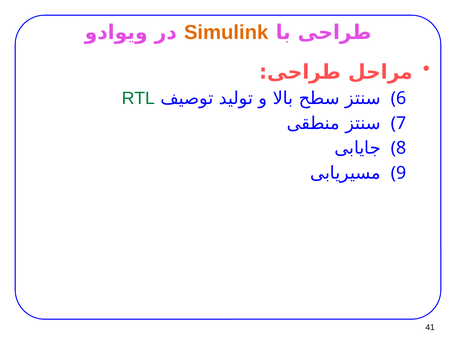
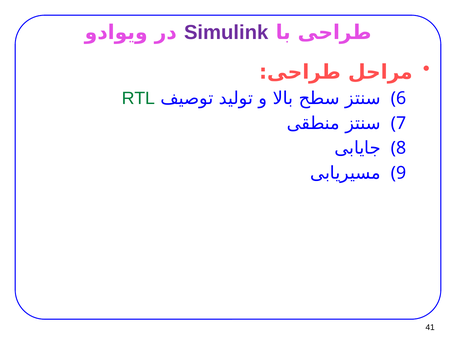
Simulink colour: orange -> purple
